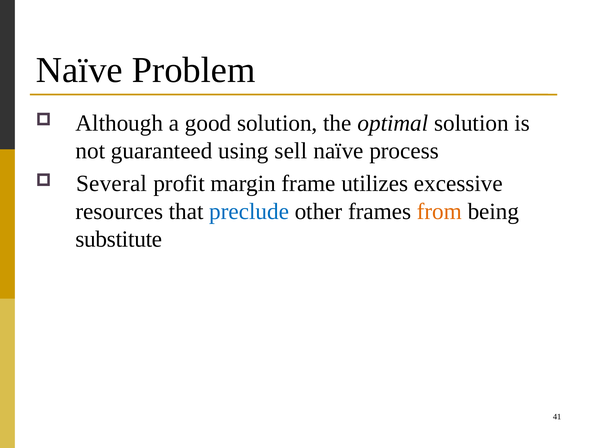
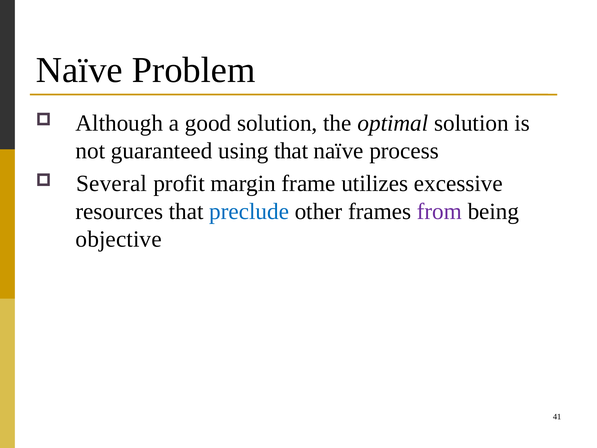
using sell: sell -> that
from colour: orange -> purple
substitute: substitute -> objective
